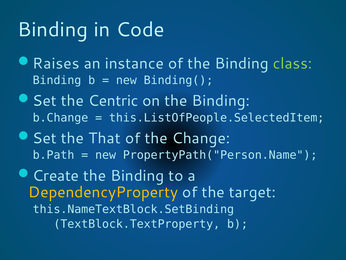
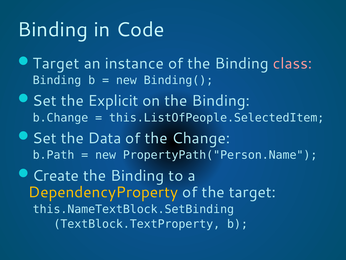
Raises at (56, 63): Raises -> Target
class colour: light green -> pink
Centric: Centric -> Explicit
That: That -> Data
